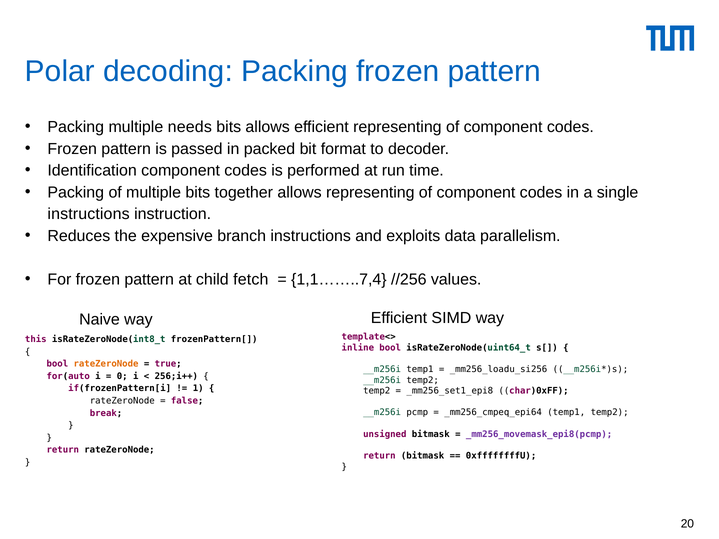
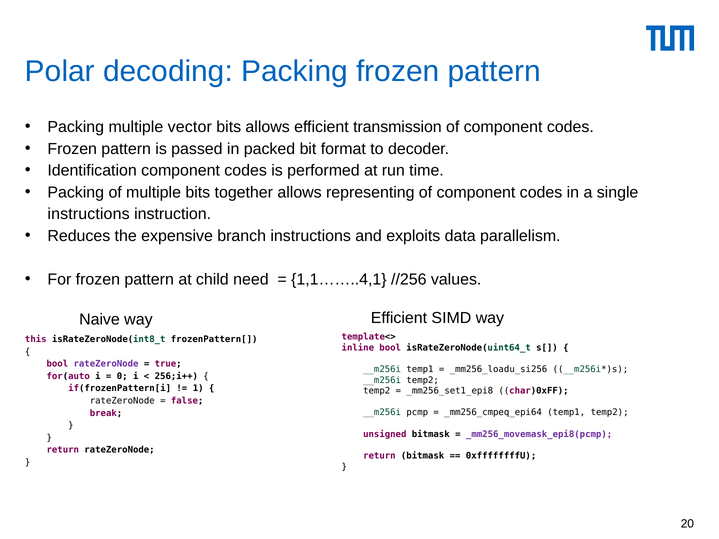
needs: needs -> vector
efficient representing: representing -> transmission
fetch: fetch -> need
1,1……..7,4: 1,1……..7,4 -> 1,1……..4,1
rateZeroNode at (106, 364) colour: orange -> purple
